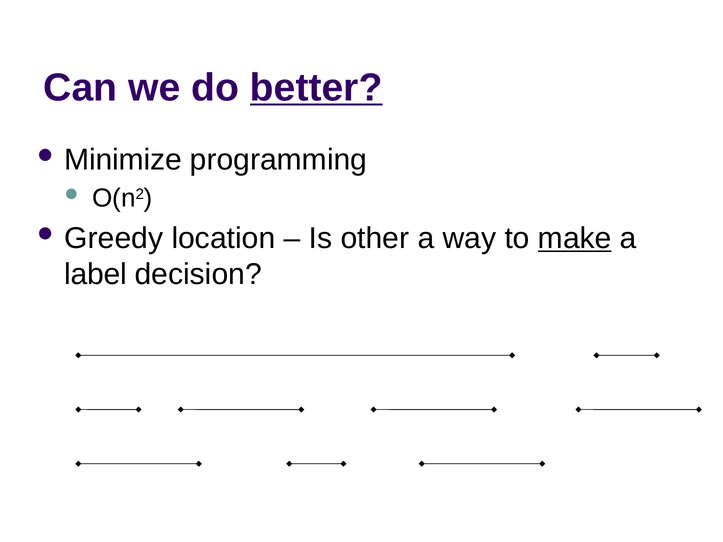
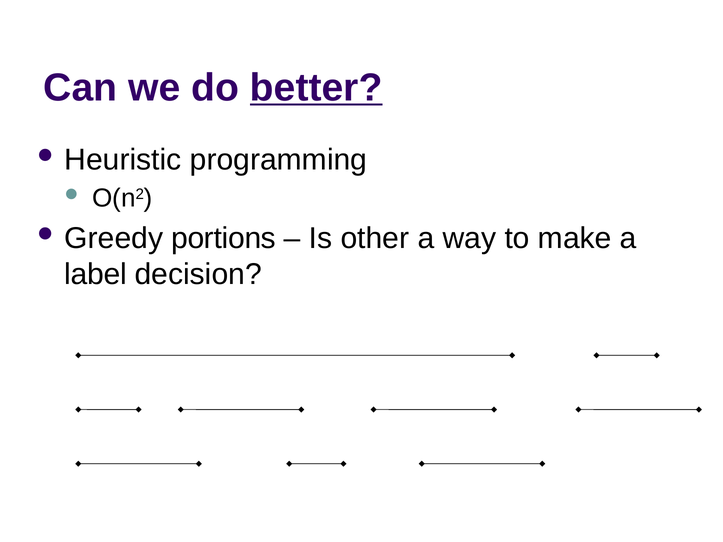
Minimize: Minimize -> Heuristic
location: location -> portions
make underline: present -> none
